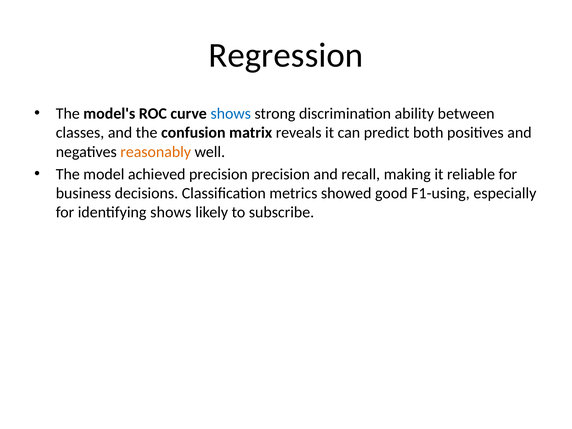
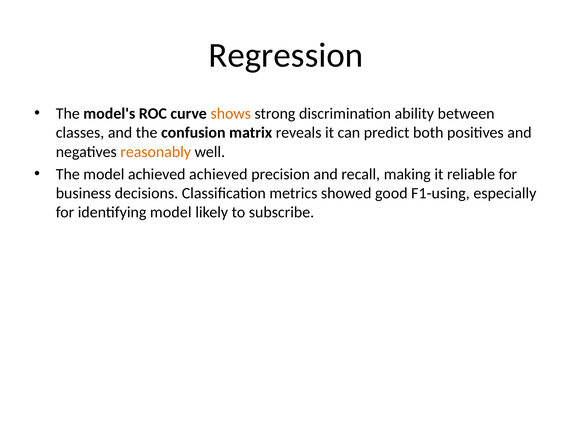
shows at (231, 114) colour: blue -> orange
achieved precision: precision -> achieved
identifying shows: shows -> model
